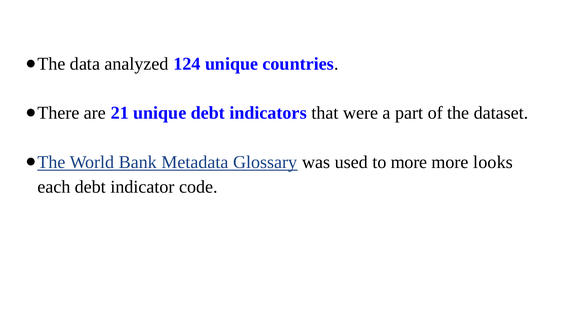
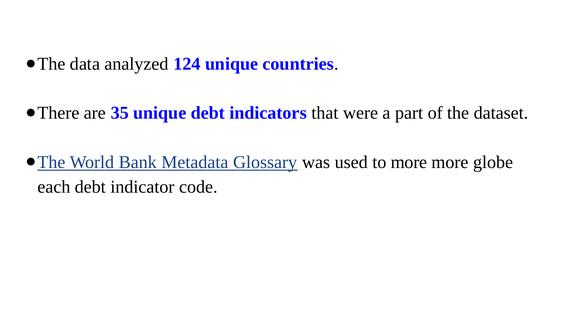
21: 21 -> 35
looks: looks -> globe
